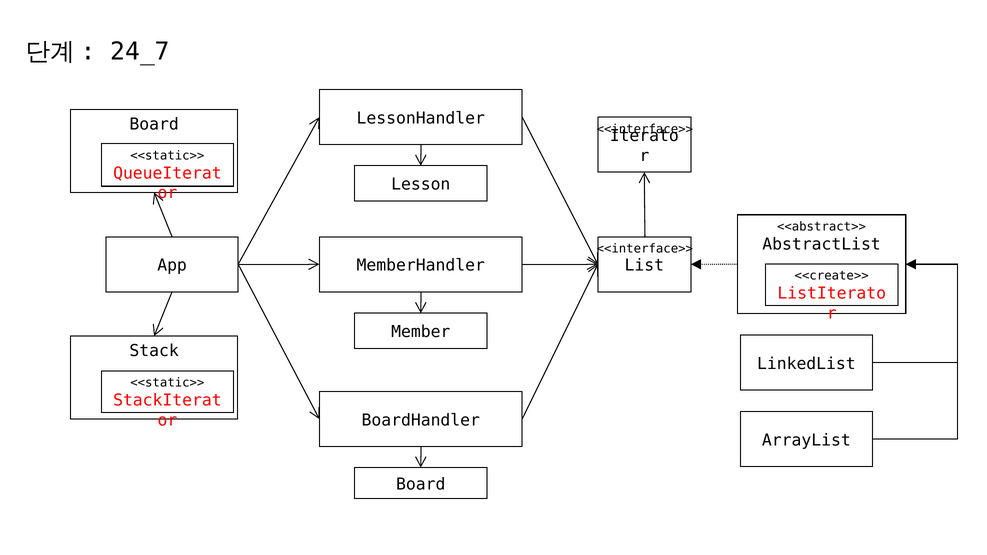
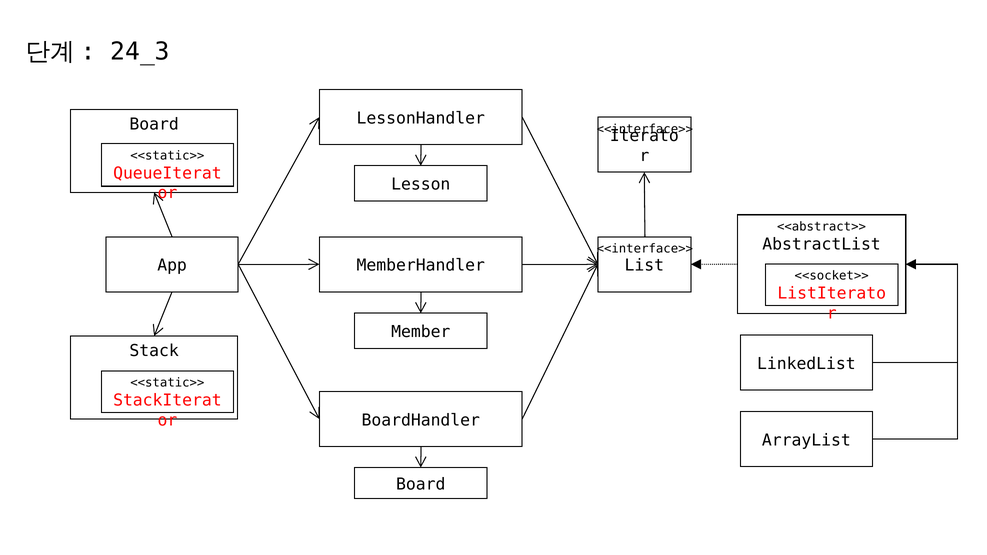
24_7: 24_7 -> 24_3
<<create>>: <<create>> -> <<socket>>
